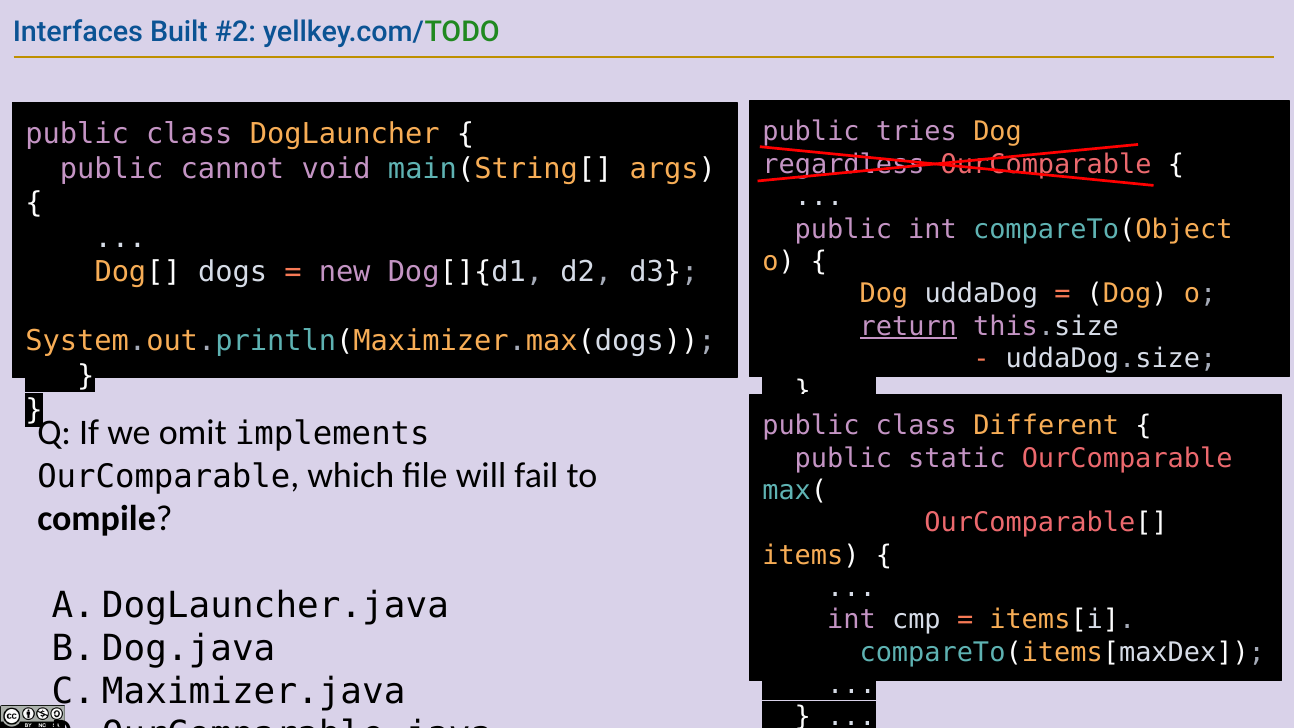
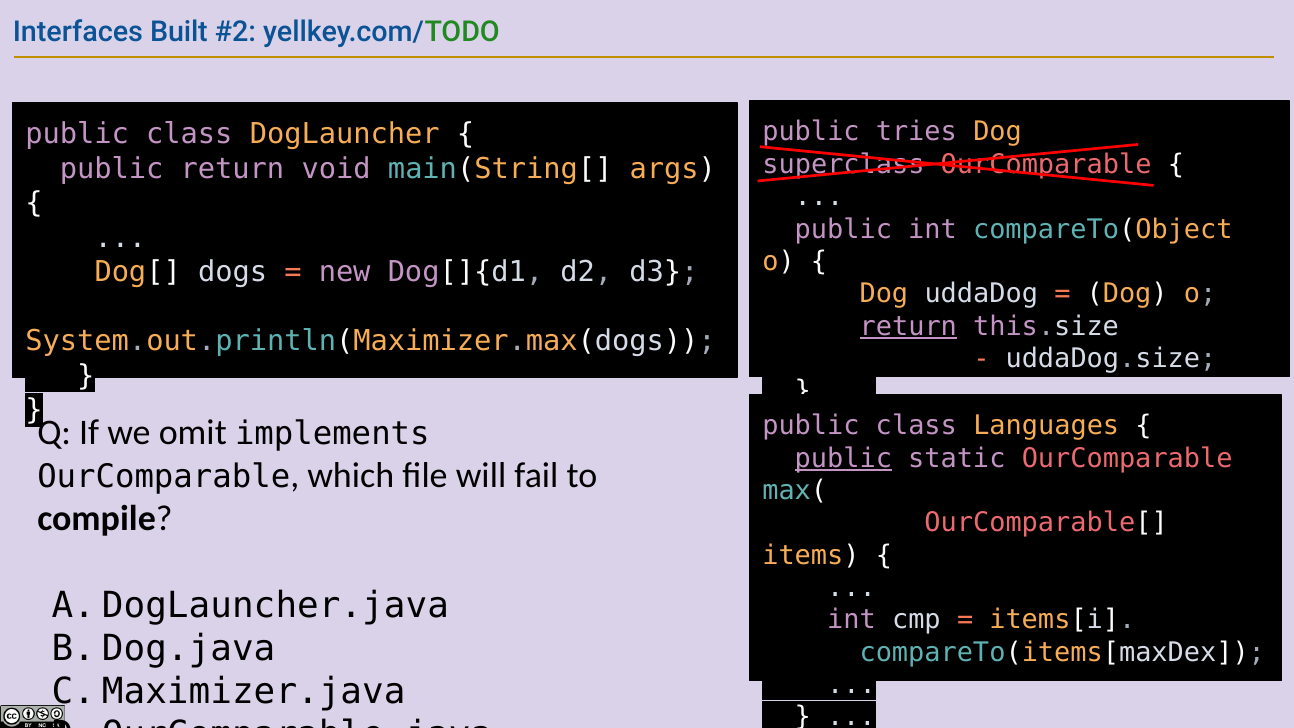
regardless: regardless -> superclass
public cannot: cannot -> return
Different: Different -> Languages
public at (843, 458) underline: none -> present
